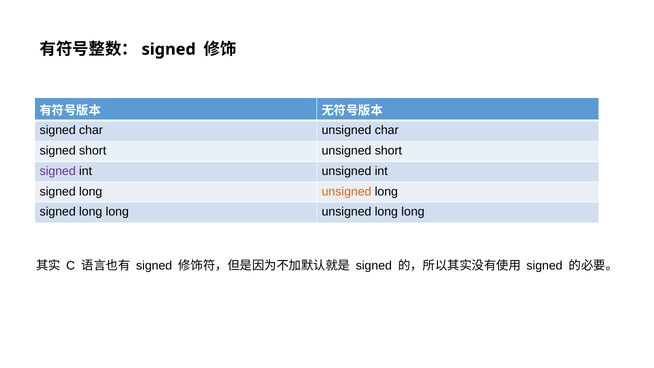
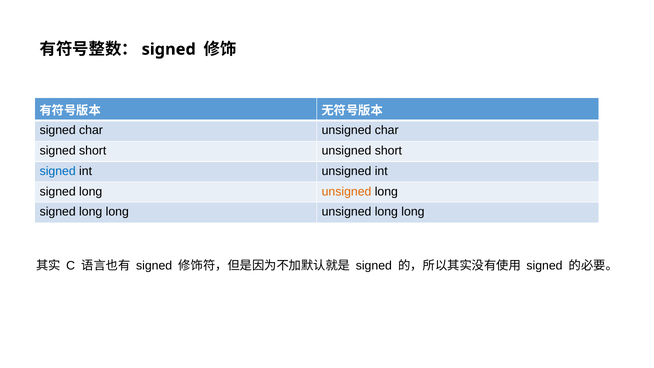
signed at (58, 171) colour: purple -> blue
